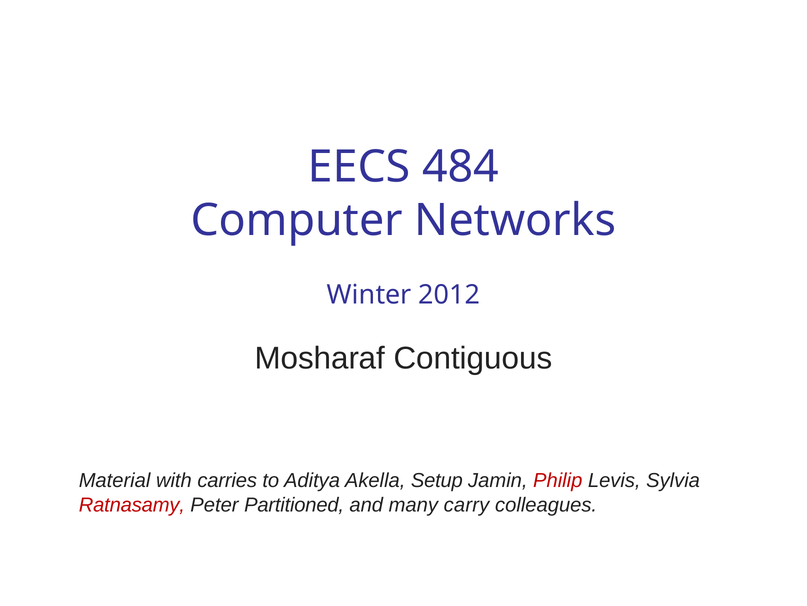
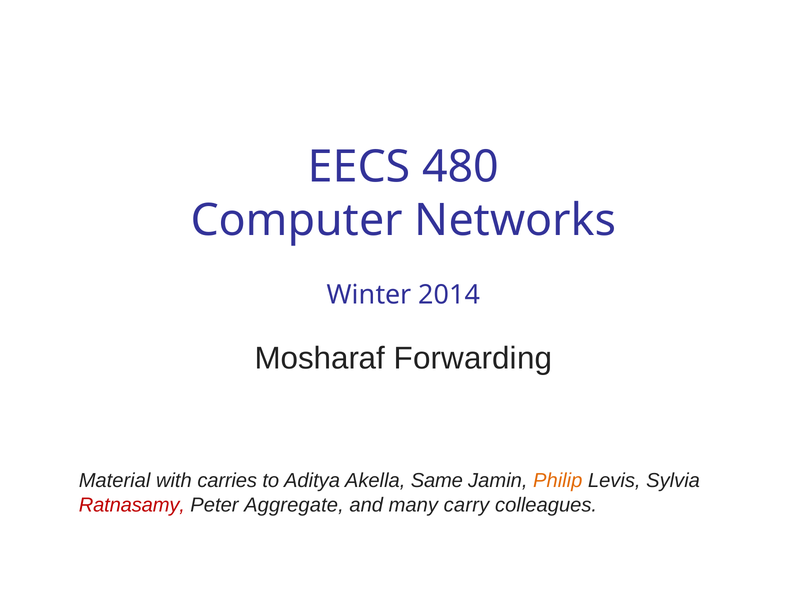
484: 484 -> 480
2012: 2012 -> 2014
Contiguous: Contiguous -> Forwarding
Setup: Setup -> Same
Philip colour: red -> orange
Partitioned: Partitioned -> Aggregate
